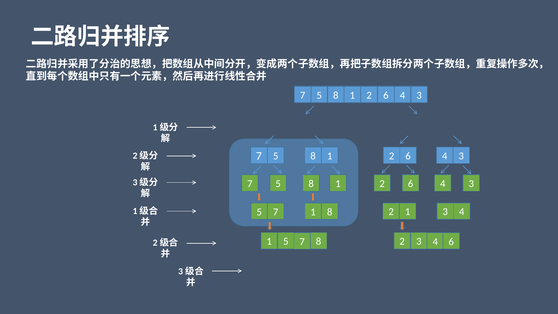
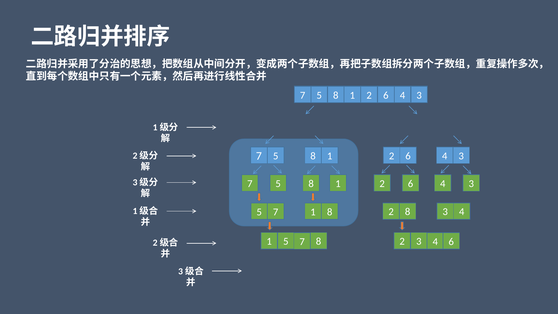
2 1: 1 -> 8
